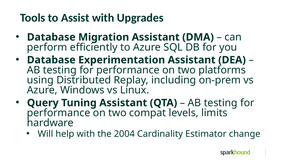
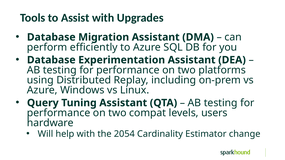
limits: limits -> users
2004: 2004 -> 2054
